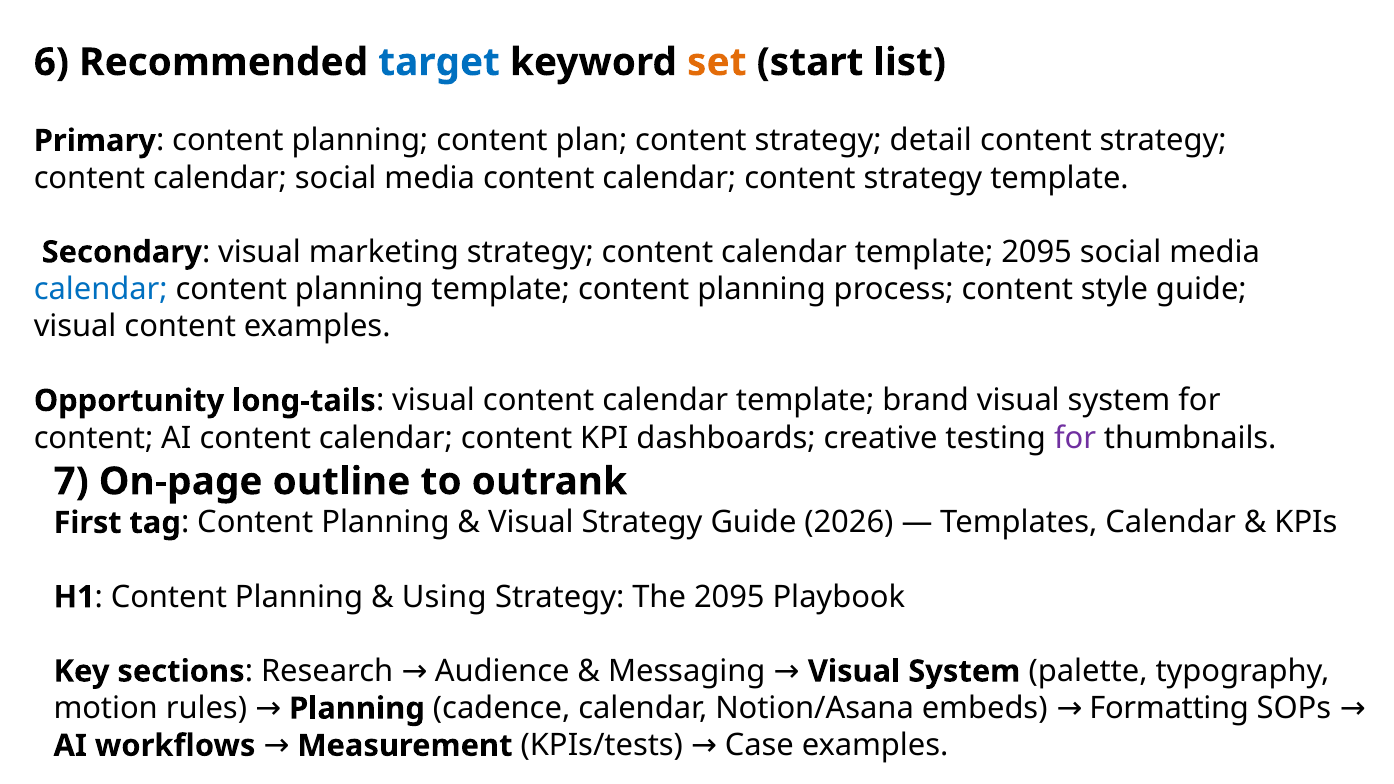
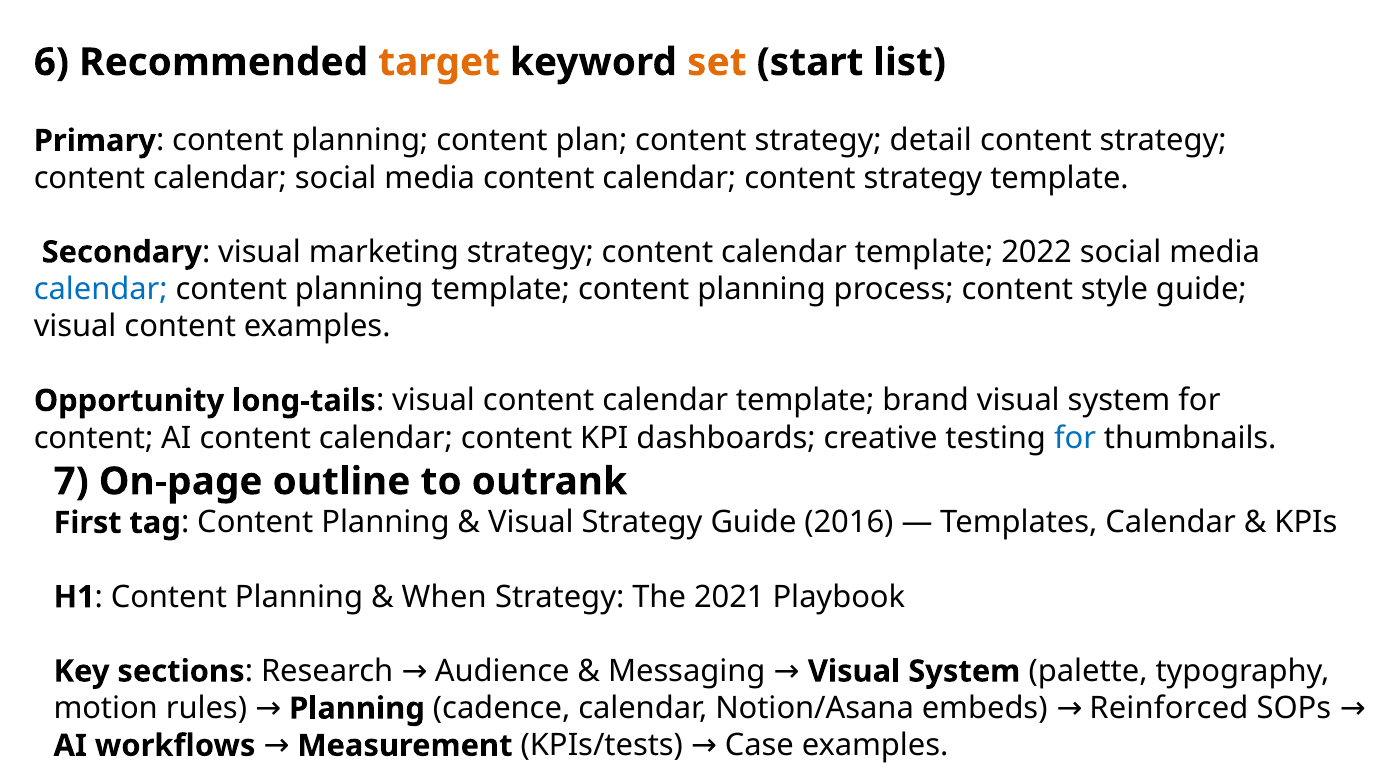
target colour: blue -> orange
template 2095: 2095 -> 2022
for at (1075, 438) colour: purple -> blue
2026: 2026 -> 2016
Using: Using -> When
The 2095: 2095 -> 2021
Formatting: Formatting -> Reinforced
